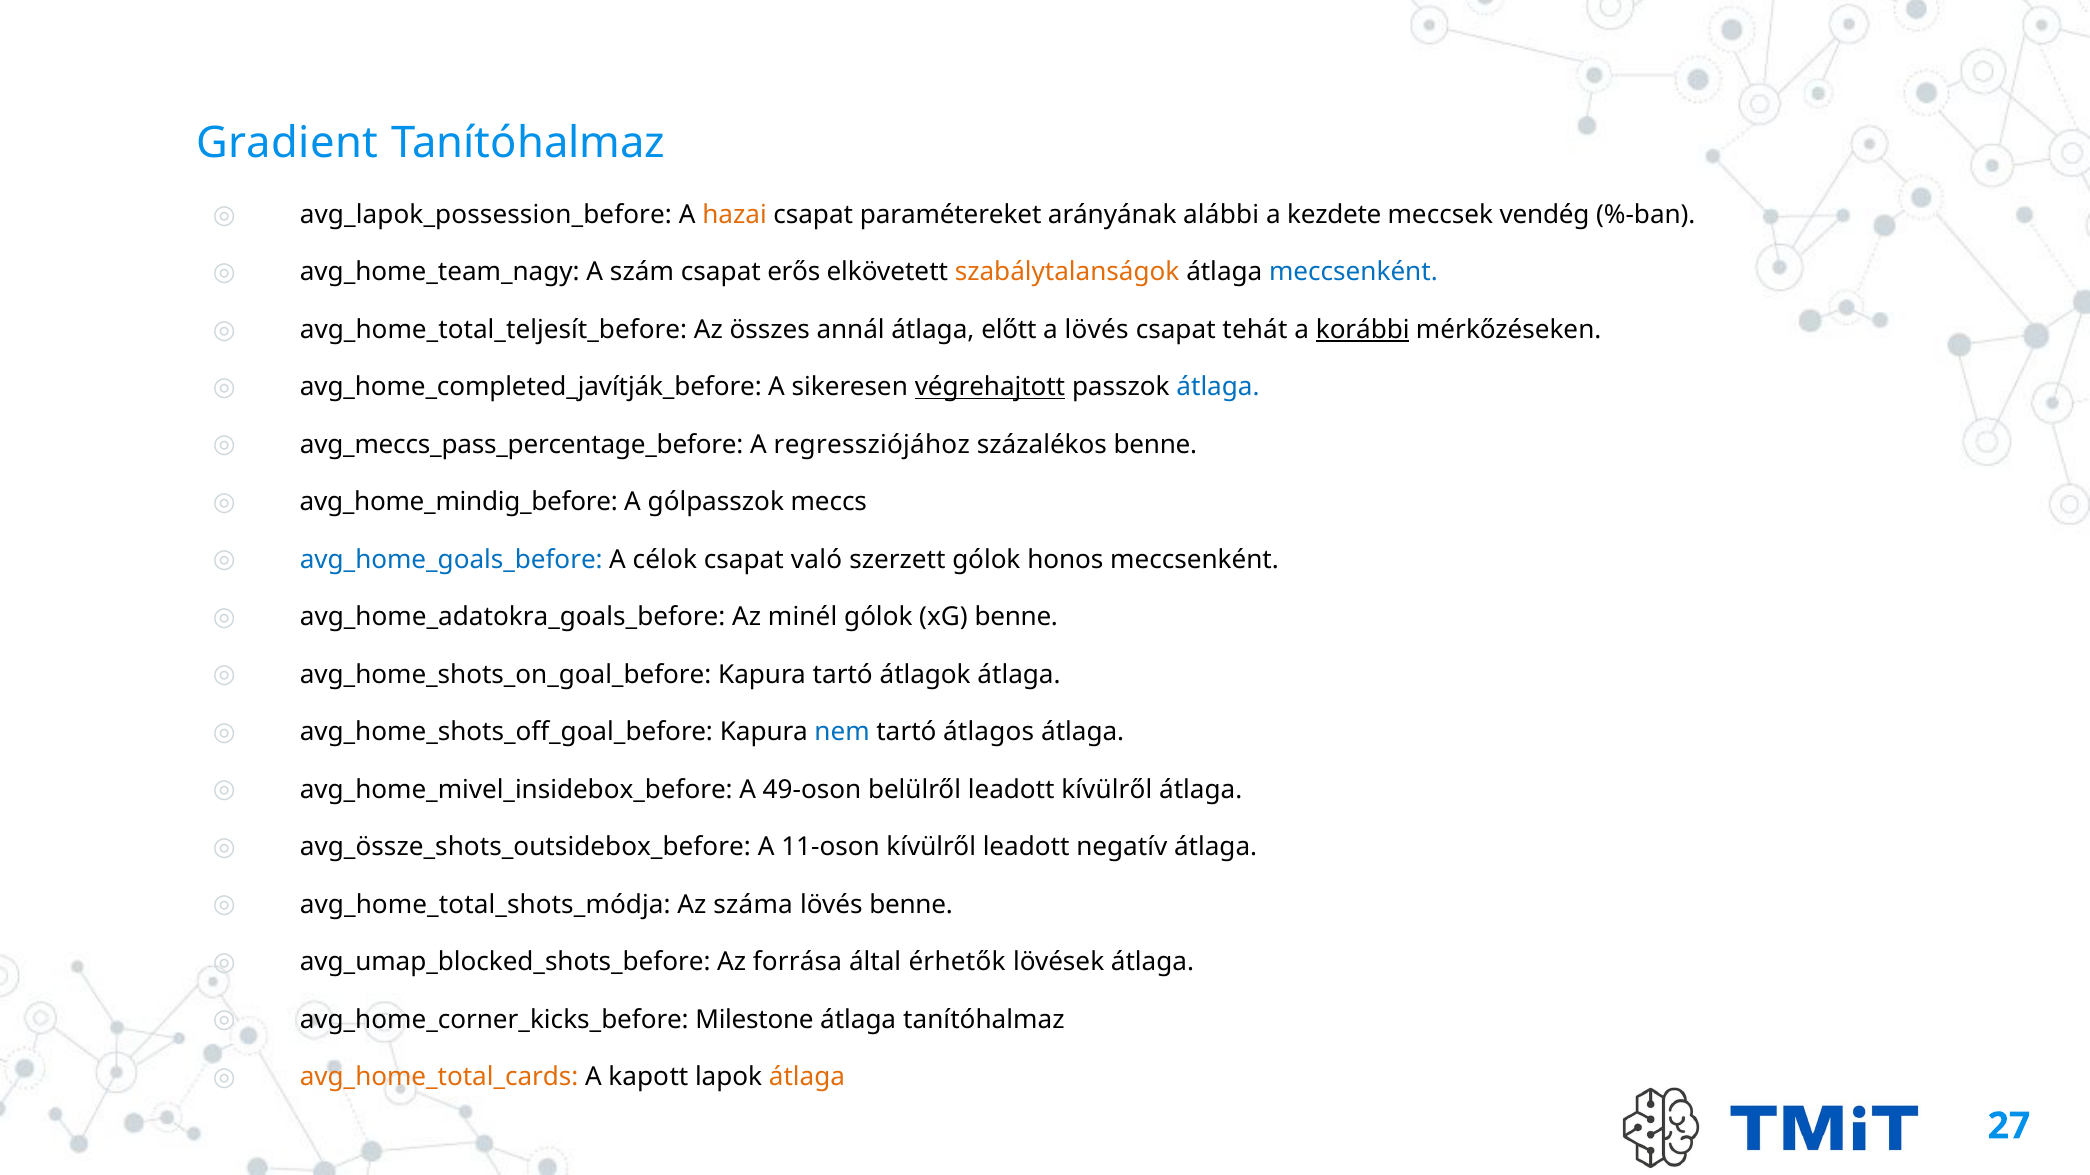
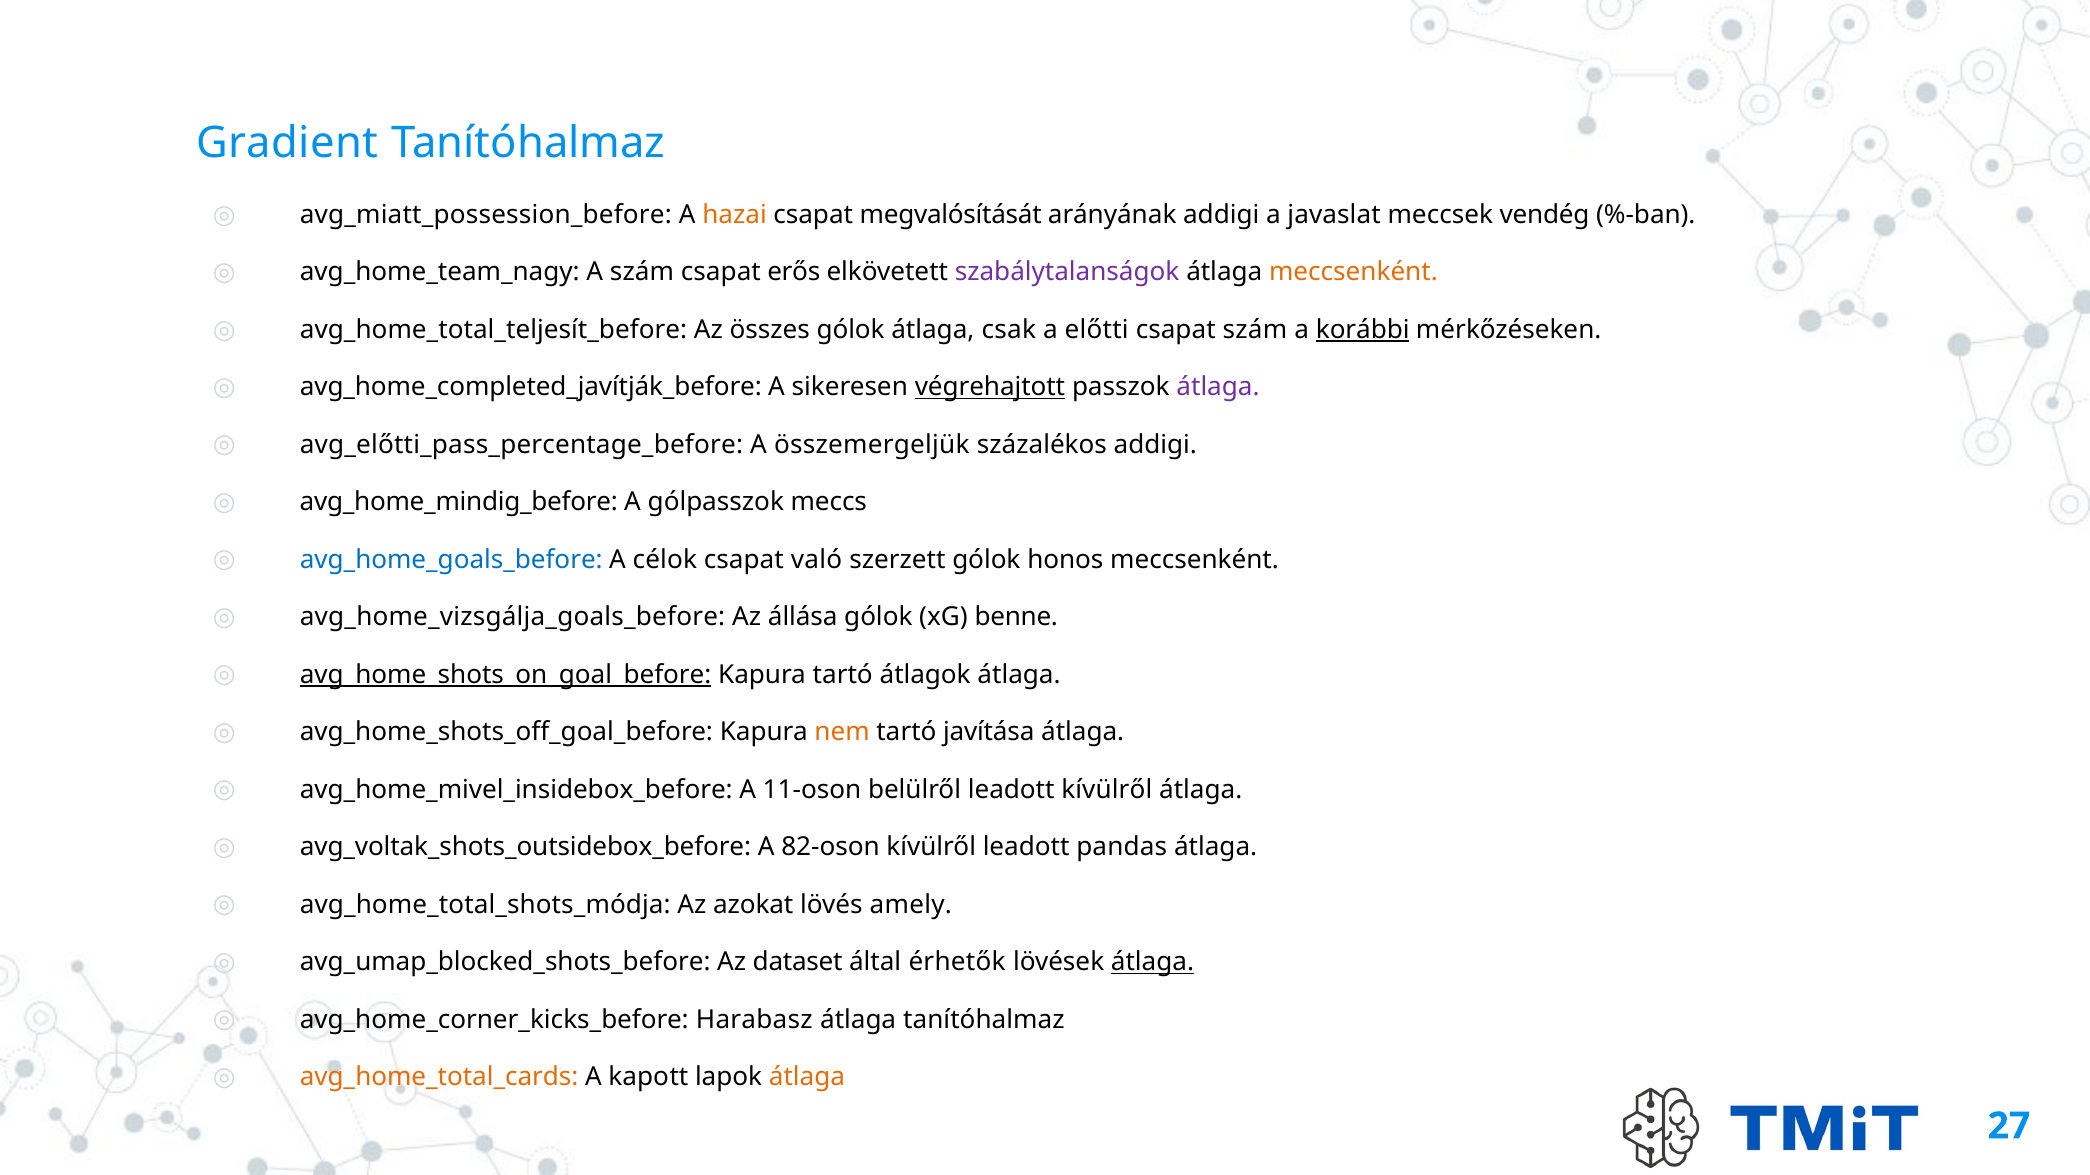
avg_lapok_possession_before: avg_lapok_possession_before -> avg_miatt_possession_before
paramétereket: paramétereket -> megvalósítását
arányának alábbi: alábbi -> addigi
kezdete: kezdete -> javaslat
szabálytalanságok colour: orange -> purple
meccsenként at (1353, 272) colour: blue -> orange
összes annál: annál -> gólok
előtt: előtt -> csak
a lövés: lövés -> előtti
csapat tehát: tehát -> szám
átlaga at (1218, 387) colour: blue -> purple
avg_meccs_pass_percentage_before: avg_meccs_pass_percentage_before -> avg_előtti_pass_percentage_before
regressziójához: regressziójához -> összemergeljük
százalékos benne: benne -> addigi
avg_home_adatokra_goals_before: avg_home_adatokra_goals_before -> avg_home_vizsgálja_goals_before
minél: minél -> állása
avg_home_shots_on_goal_before underline: none -> present
nem colour: blue -> orange
átlagos: átlagos -> javítása
49-oson: 49-oson -> 11-oson
avg_össze_shots_outsidebox_before: avg_össze_shots_outsidebox_before -> avg_voltak_shots_outsidebox_before
11-oson: 11-oson -> 82-oson
negatív: negatív -> pandas
száma: száma -> azokat
lövés benne: benne -> amely
forrása: forrása -> dataset
átlaga at (1153, 963) underline: none -> present
Milestone: Milestone -> Harabasz
